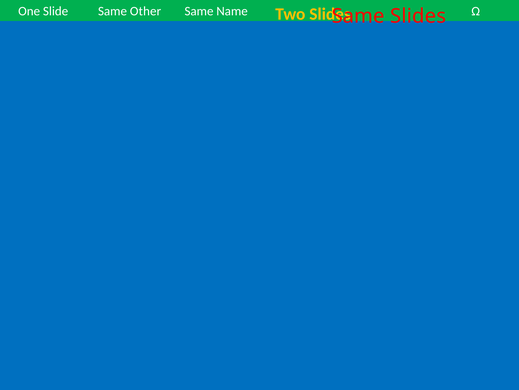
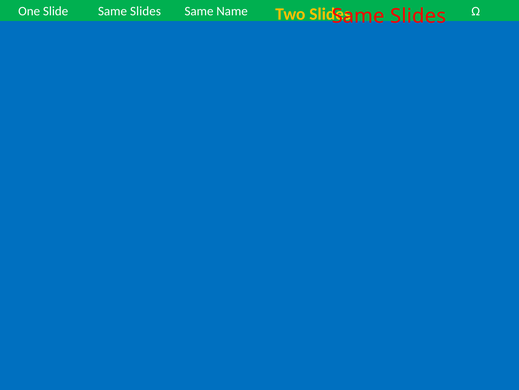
Slide Same Other: Other -> Slides
